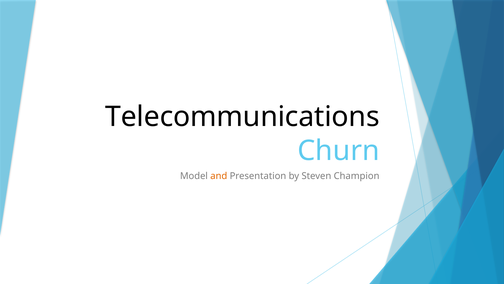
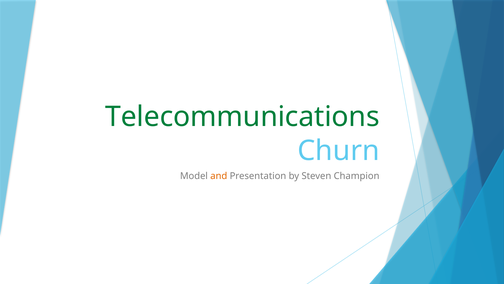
Telecommunications colour: black -> green
